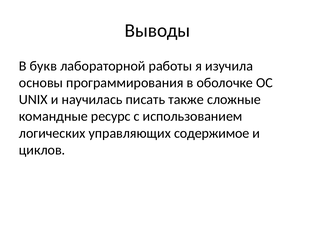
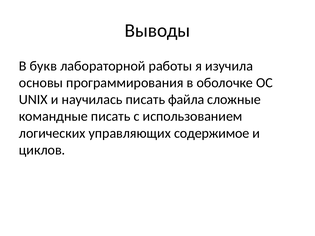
также: также -> файла
командные ресурс: ресурс -> писать
